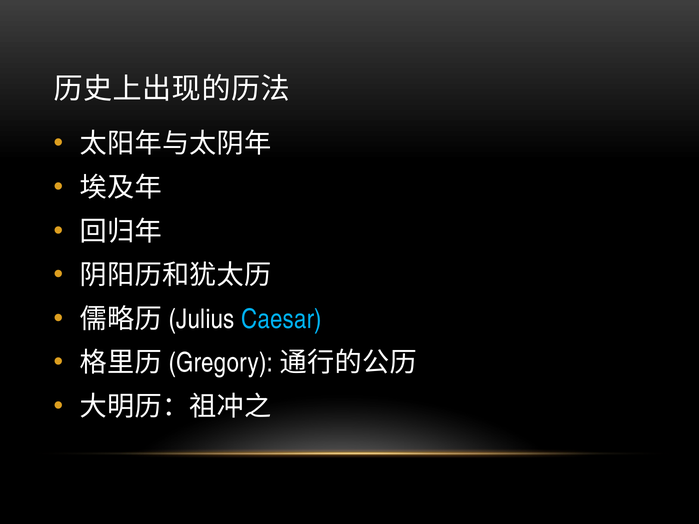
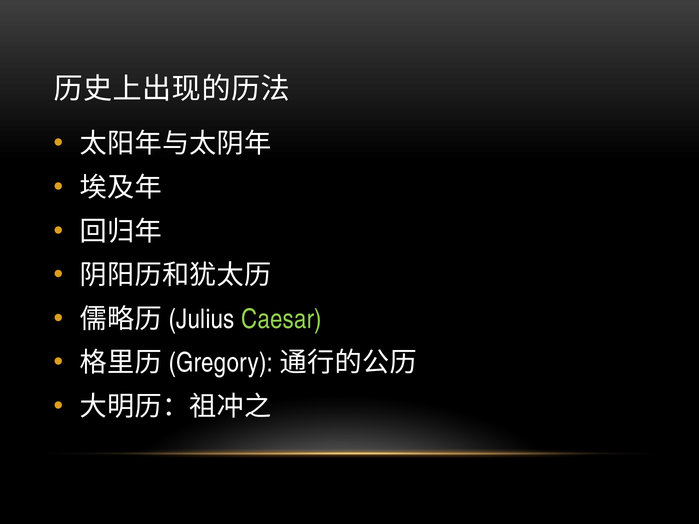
Caesar colour: light blue -> light green
